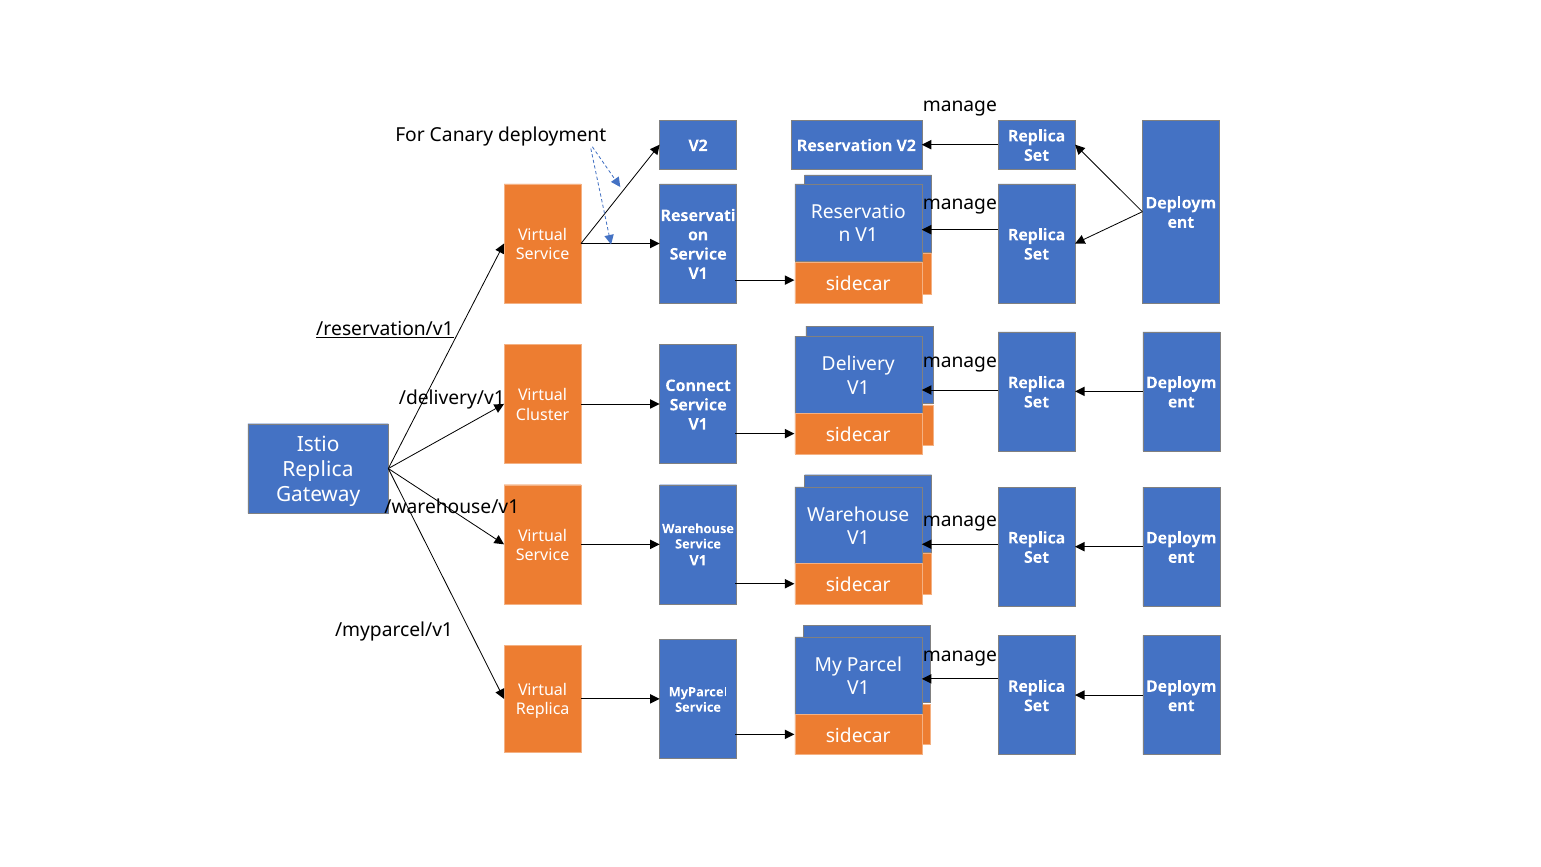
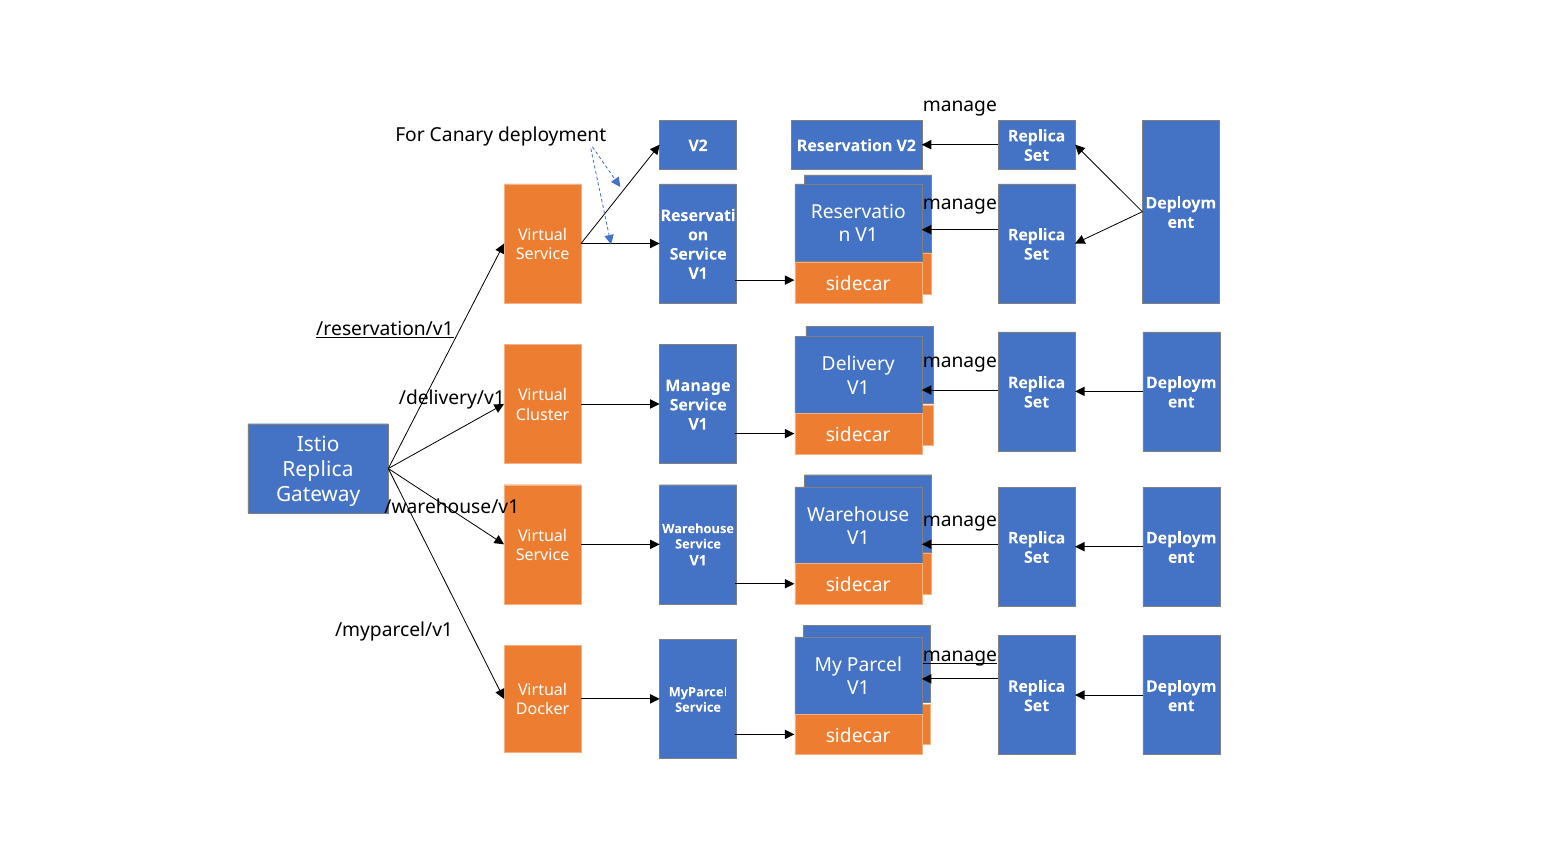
Connect at (698, 386): Connect -> Manage
manage at (960, 655) underline: none -> present
Replica at (543, 709): Replica -> Docker
